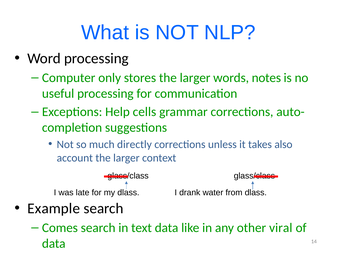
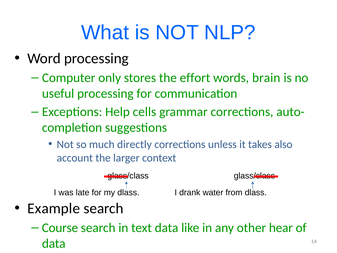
stores the larger: larger -> effort
notes: notes -> brain
Comes: Comes -> Course
viral: viral -> hear
